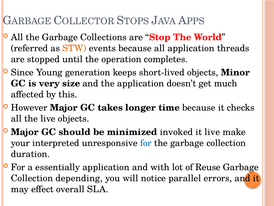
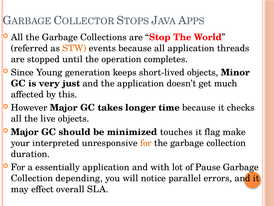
size: size -> just
invoked: invoked -> touches
it live: live -> flag
for at (146, 143) colour: blue -> orange
Reuse: Reuse -> Pause
